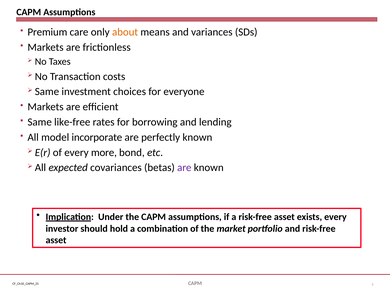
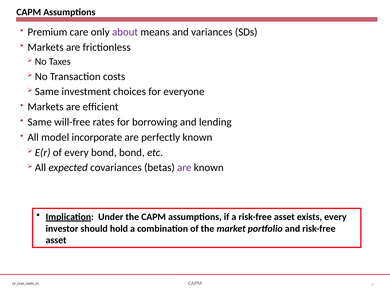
about colour: orange -> purple
like-free: like-free -> will-free
every more: more -> bond
